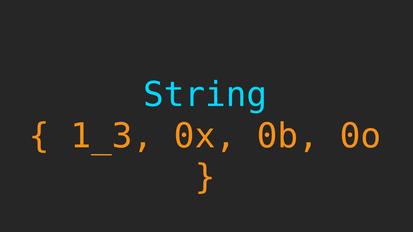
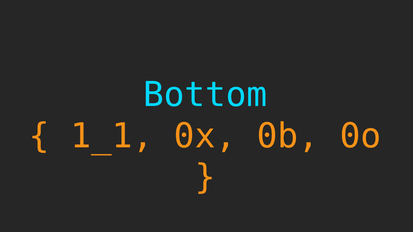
String: String -> Bottom
1_3: 1_3 -> 1_1
